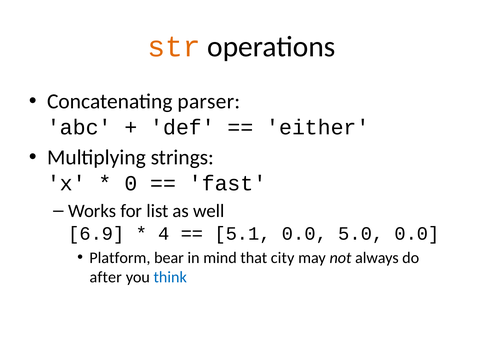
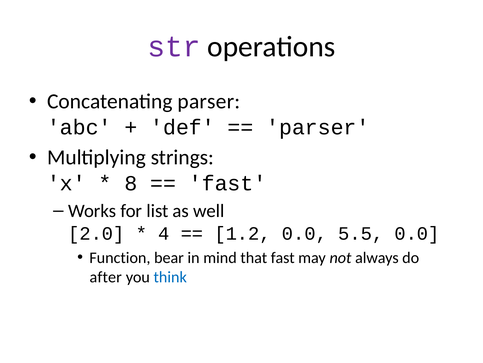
str colour: orange -> purple
either at (318, 127): either -> parser
0: 0 -> 8
6.9: 6.9 -> 2.0
5.1: 5.1 -> 1.2
5.0: 5.0 -> 5.5
Platform: Platform -> Function
that city: city -> fast
